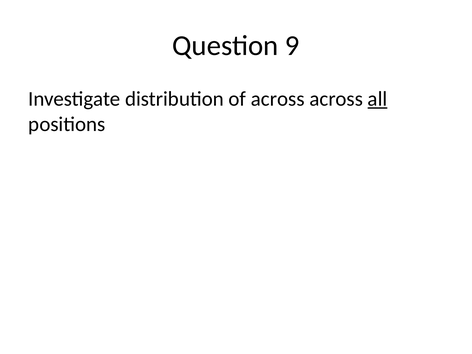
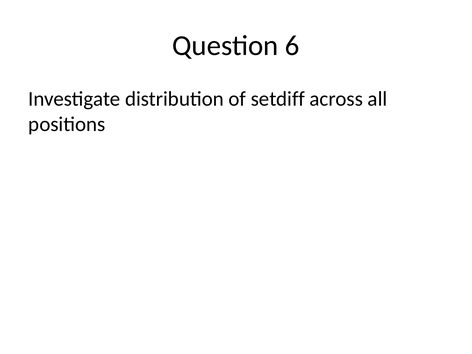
9: 9 -> 6
of across: across -> setdiff
all underline: present -> none
